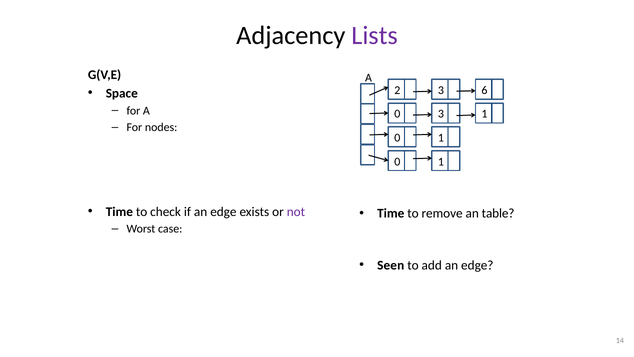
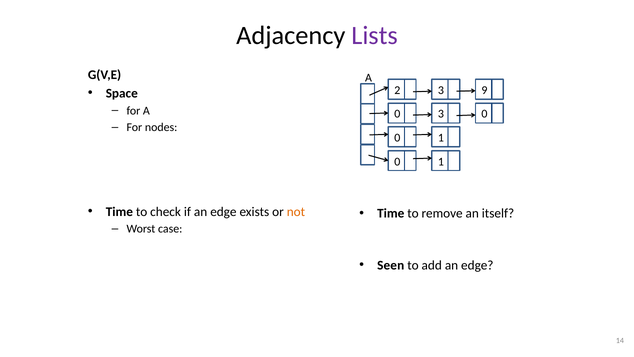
6: 6 -> 9
3 1: 1 -> 0
not colour: purple -> orange
table: table -> itself
